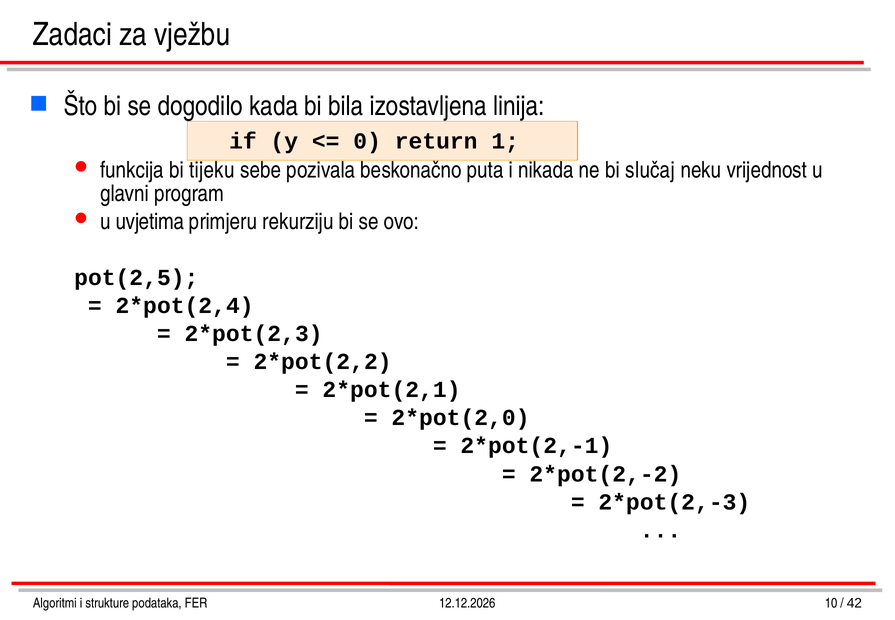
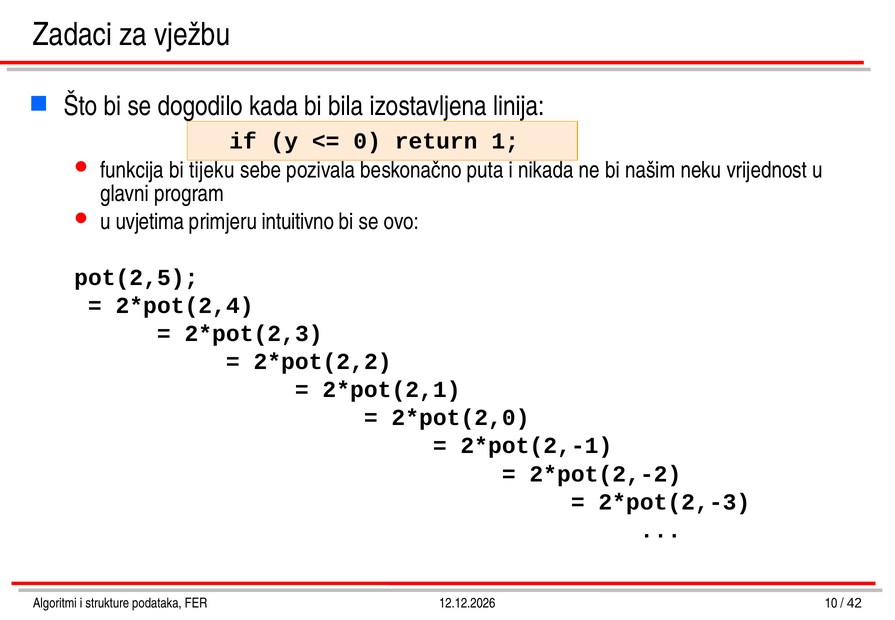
slučaj: slučaj -> našim
rekurziju: rekurziju -> intuitivno
